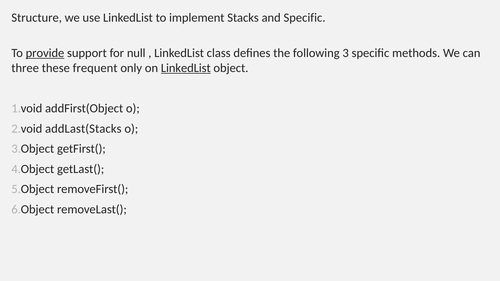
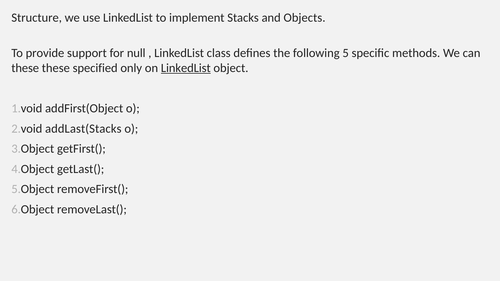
and Specific: Specific -> Objects
provide underline: present -> none
3: 3 -> 5
three at (25, 68): three -> these
frequent: frequent -> specified
